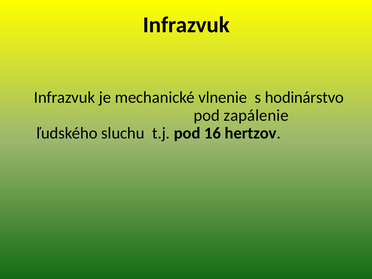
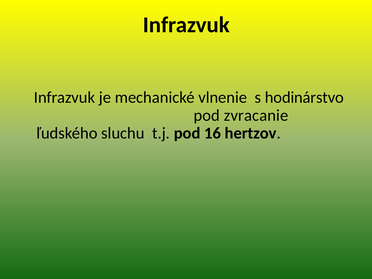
zapálenie: zapálenie -> zvracanie
